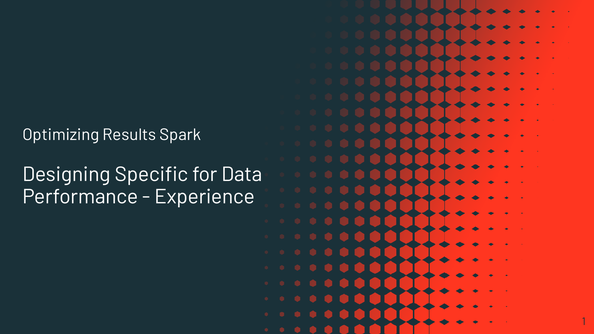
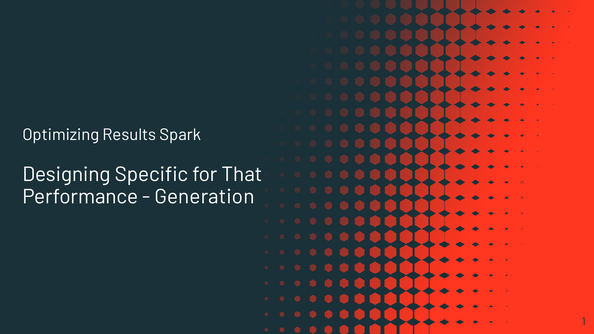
Data: Data -> That
Experience: Experience -> Generation
